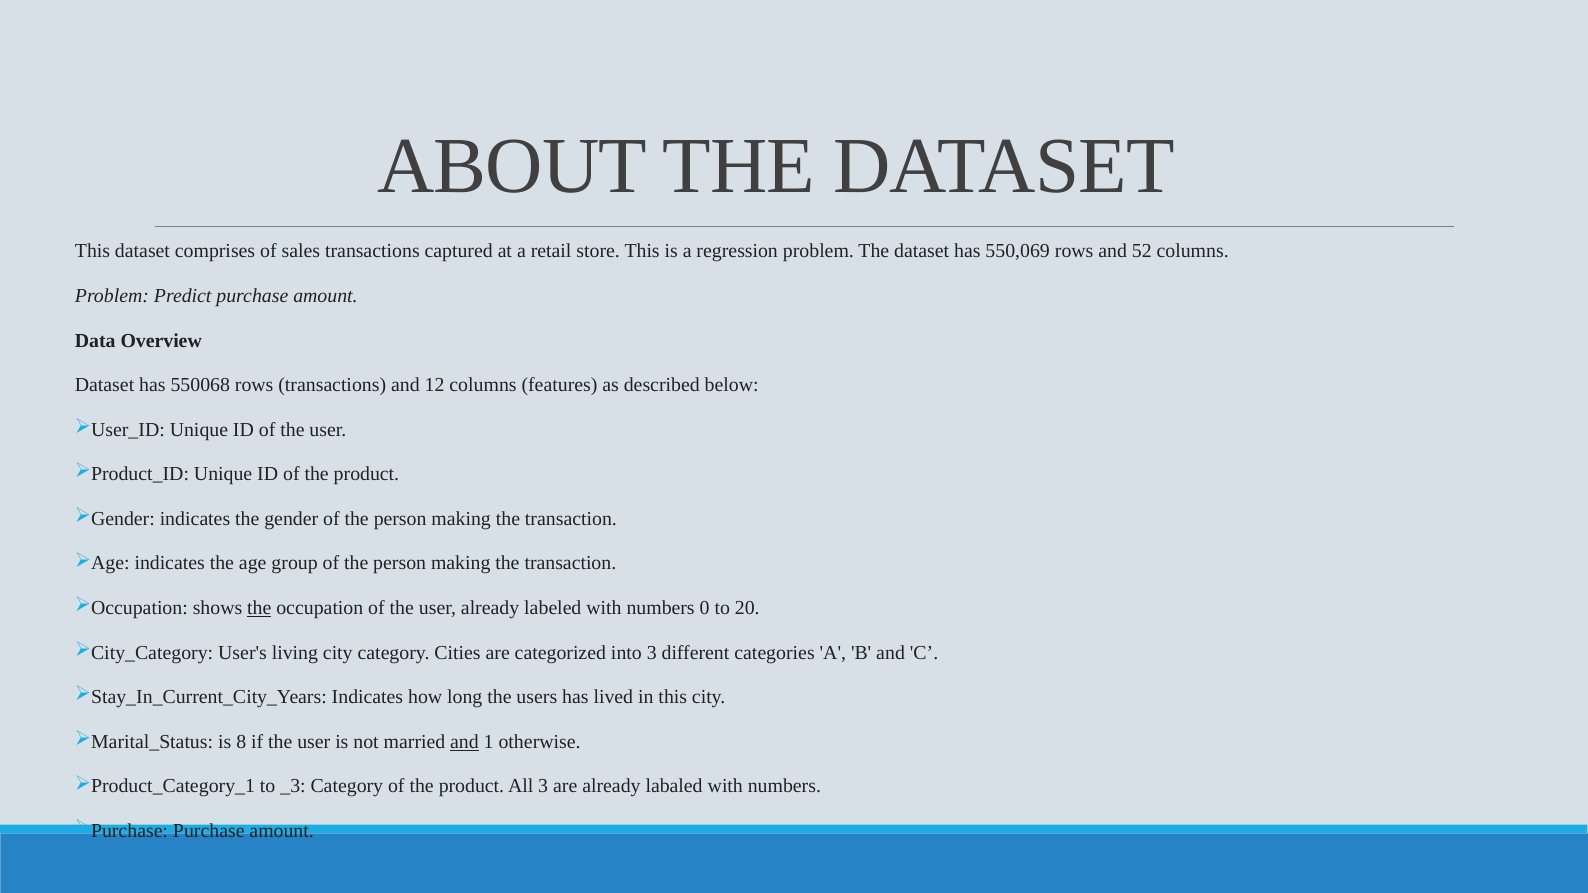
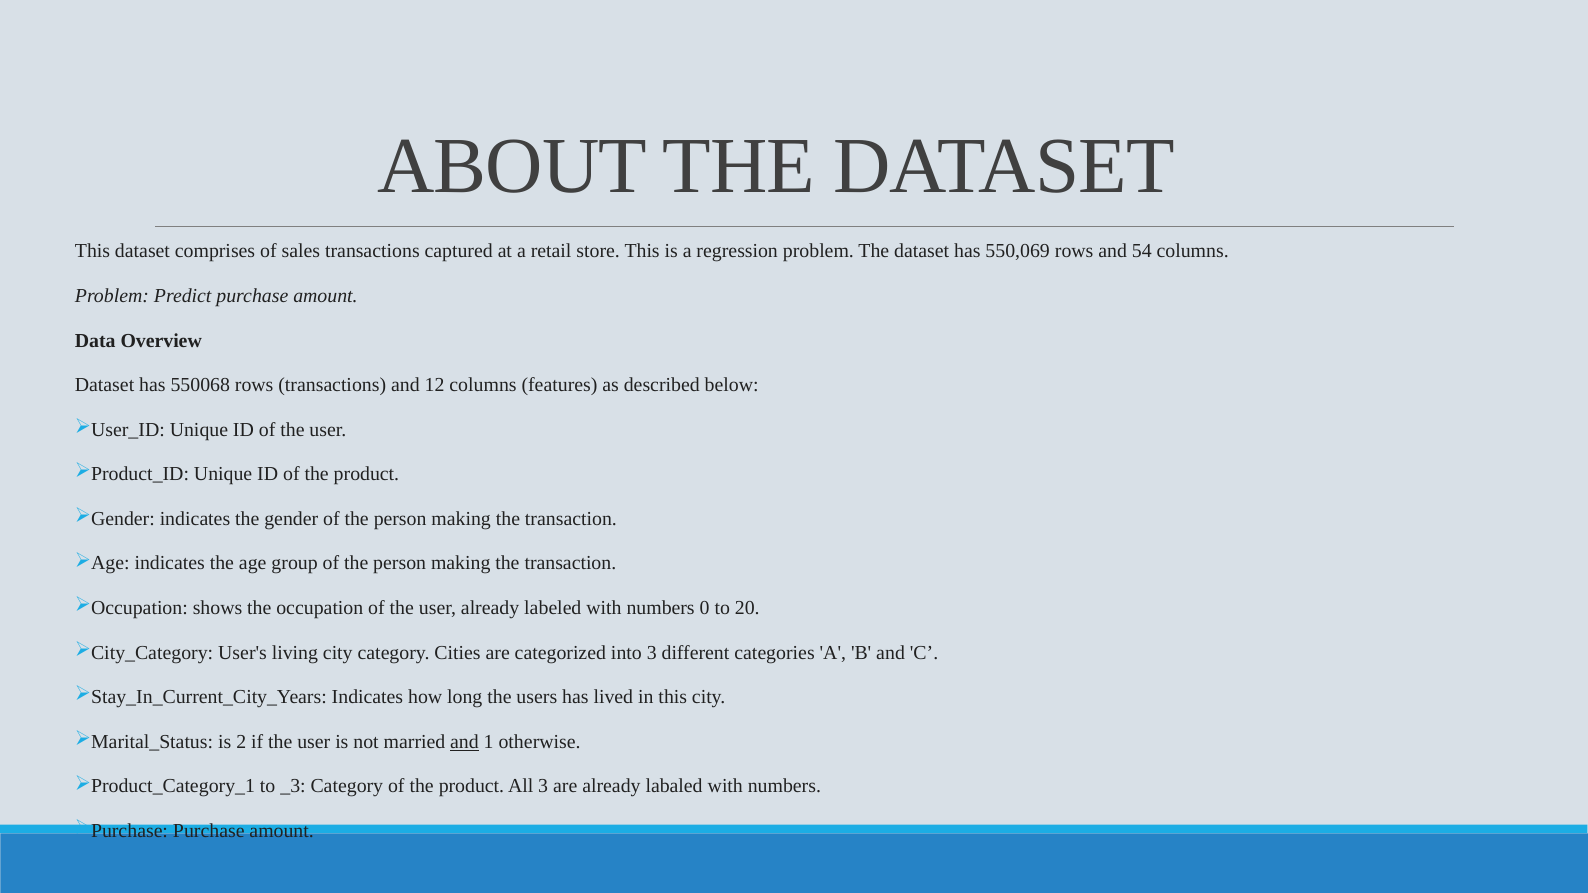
52: 52 -> 54
the at (259, 608) underline: present -> none
8: 8 -> 2
